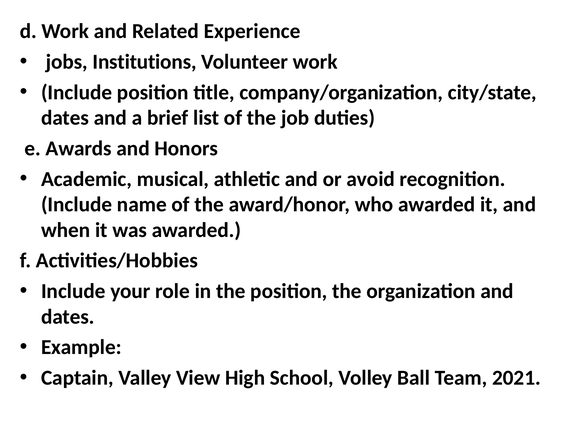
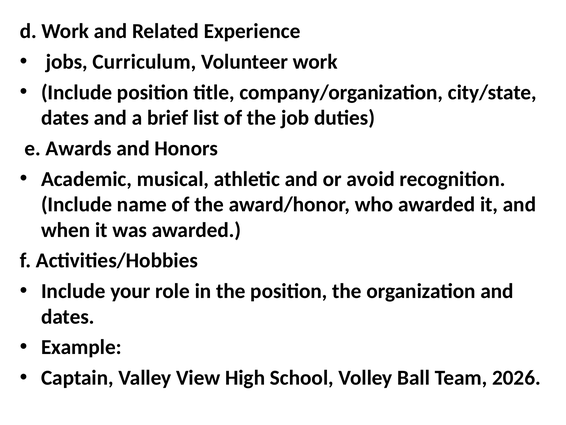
Institutions: Institutions -> Curriculum
2021: 2021 -> 2026
